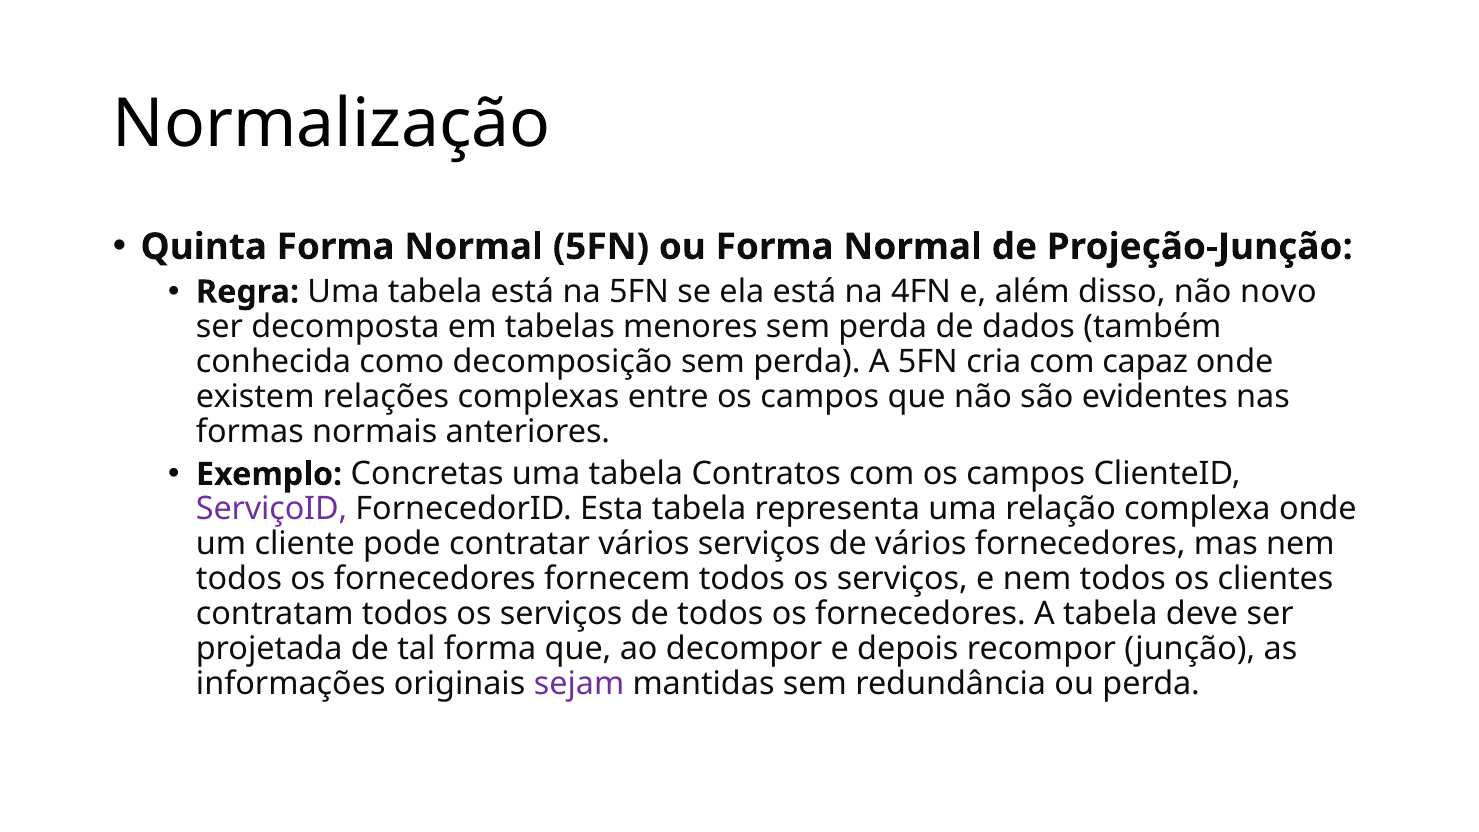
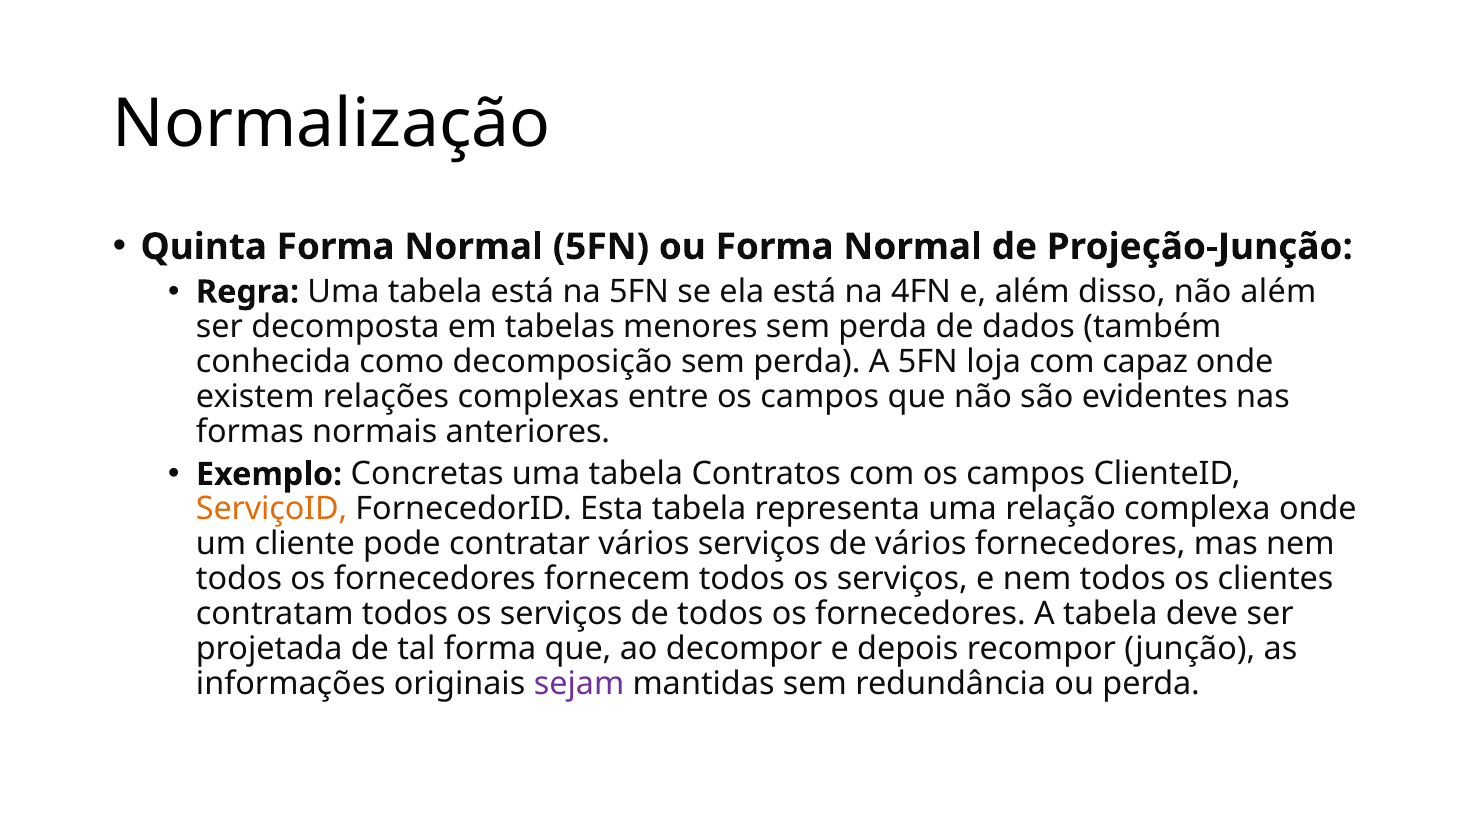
não novo: novo -> além
cria: cria -> loja
ServiçoID colour: purple -> orange
